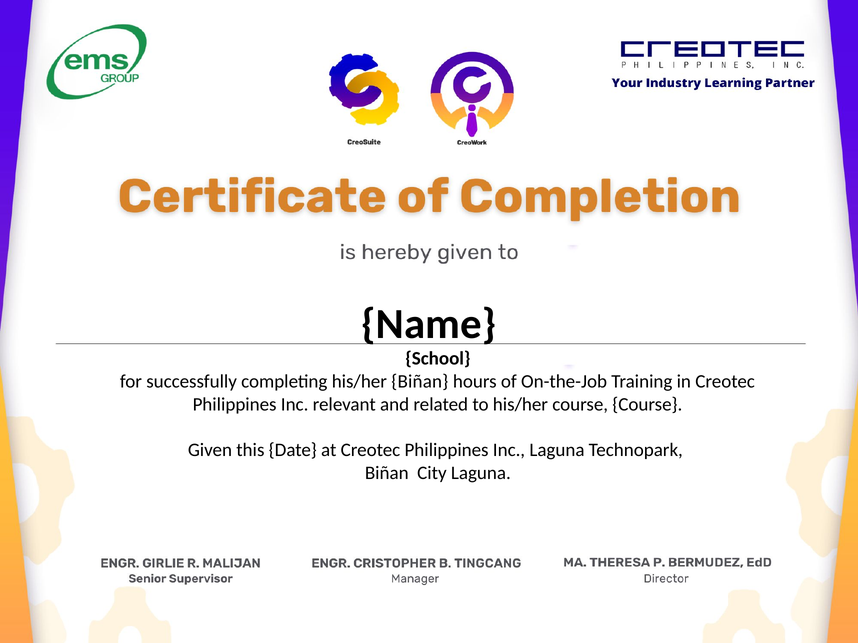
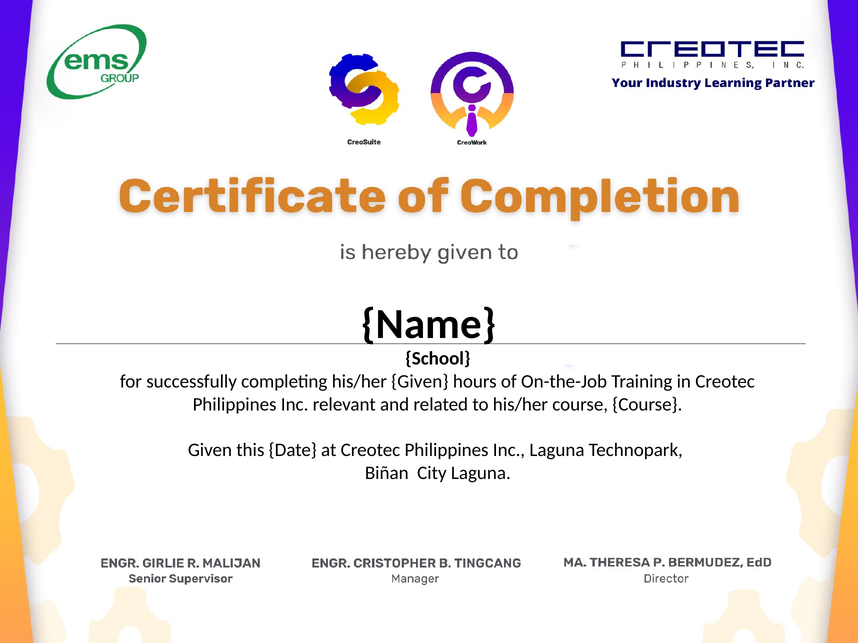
his/her Biñan: Biñan -> Given
